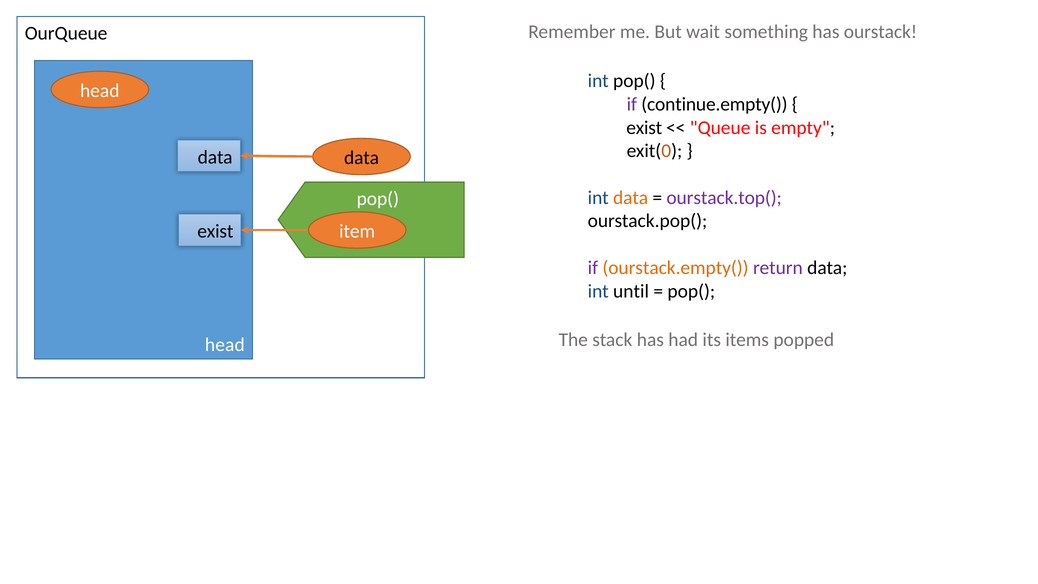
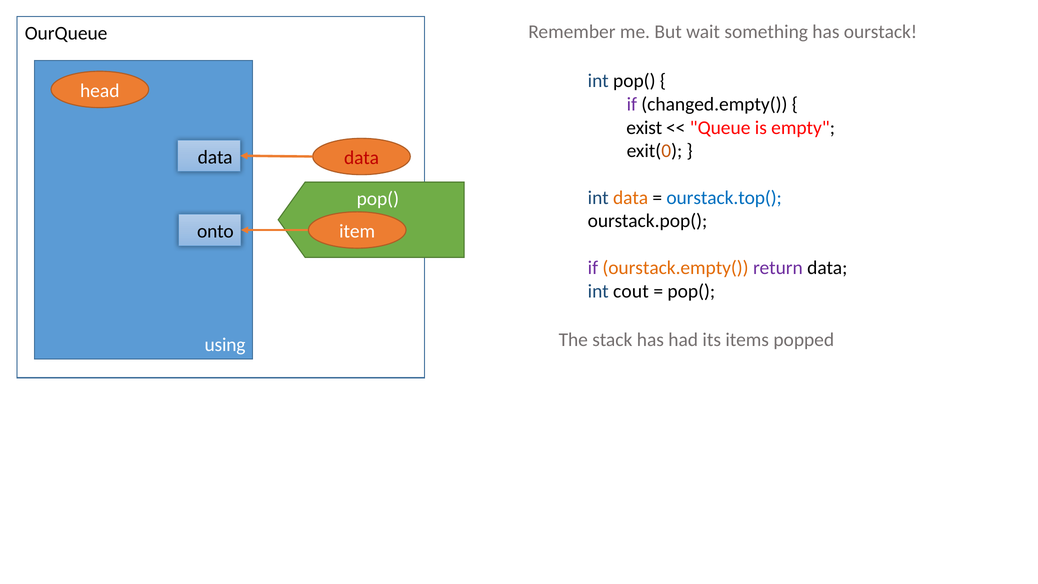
continue.empty(: continue.empty( -> changed.empty(
data at (362, 158) colour: black -> red
ourstack.top( colour: purple -> blue
exist at (215, 231): exist -> onto
until: until -> cout
head at (225, 345): head -> using
